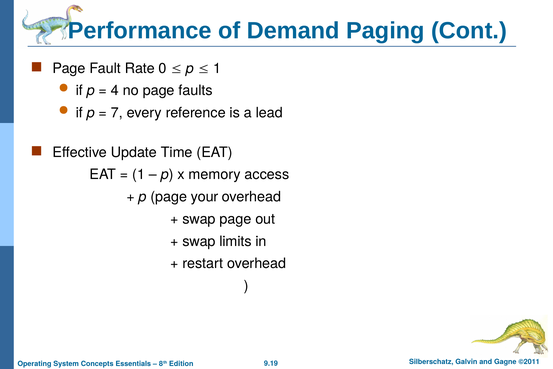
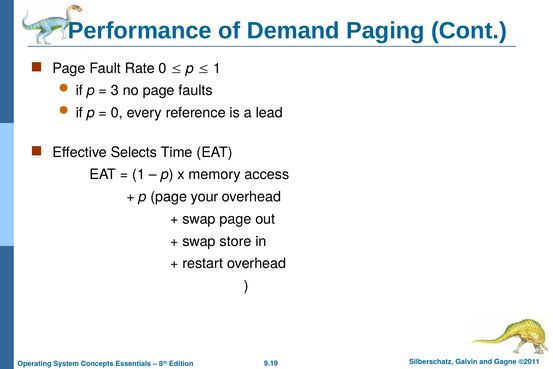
4: 4 -> 3
7 at (117, 113): 7 -> 0
Update: Update -> Selects
limits: limits -> store
